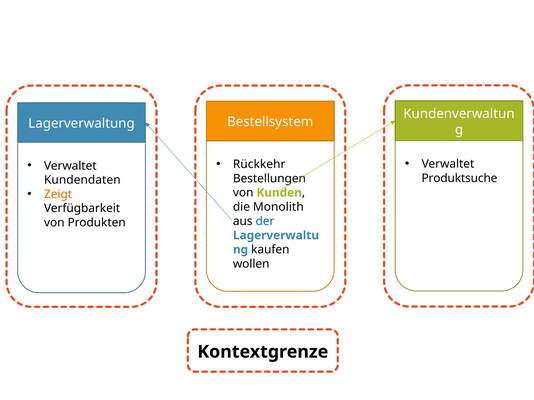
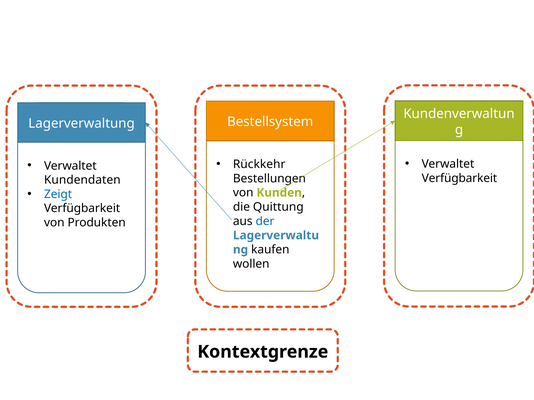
Produktsuche at (459, 178): Produktsuche -> Verfügbarkeit
Zeigt colour: orange -> blue
Monolith: Monolith -> Quittung
